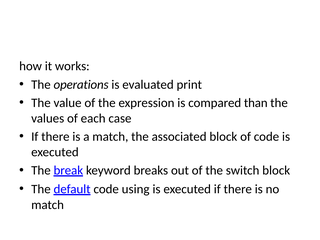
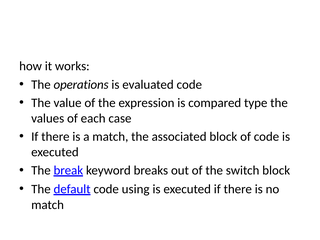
evaluated print: print -> code
than: than -> type
